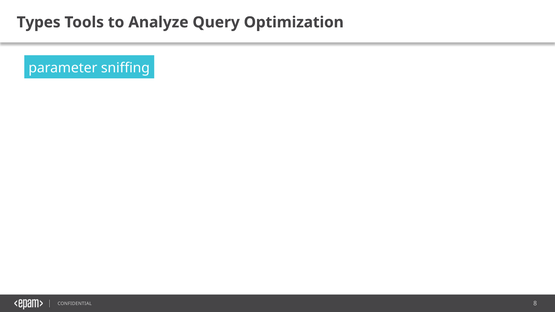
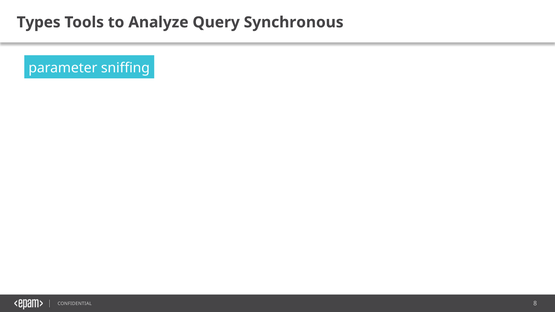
Optimization: Optimization -> Synchronous
